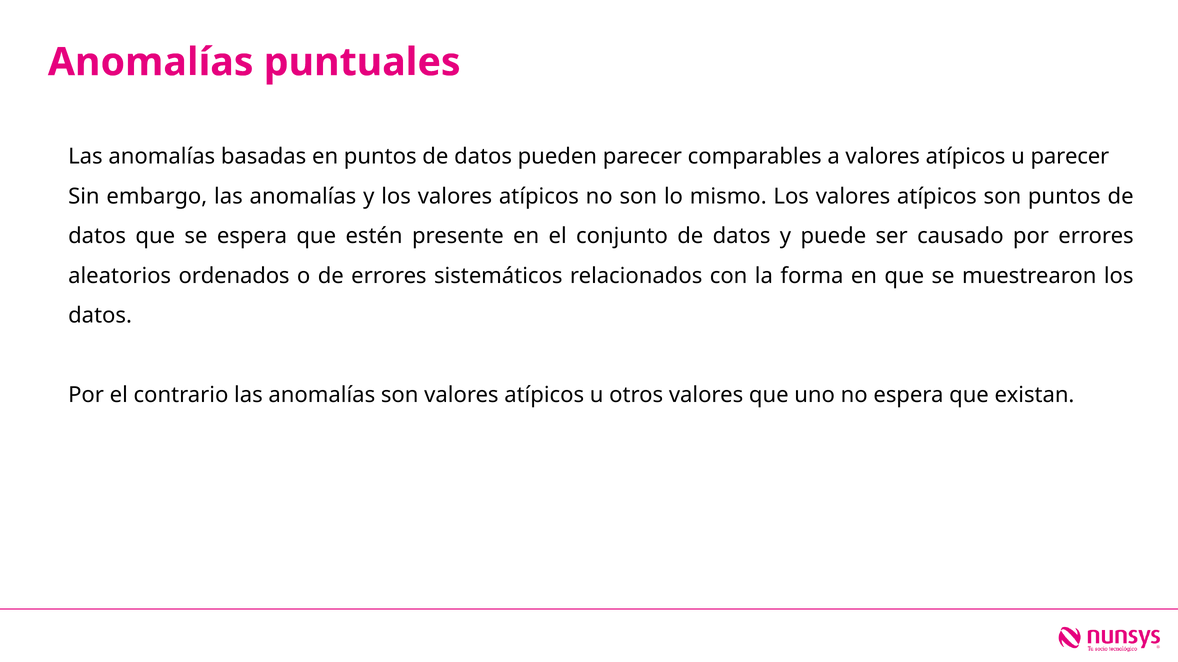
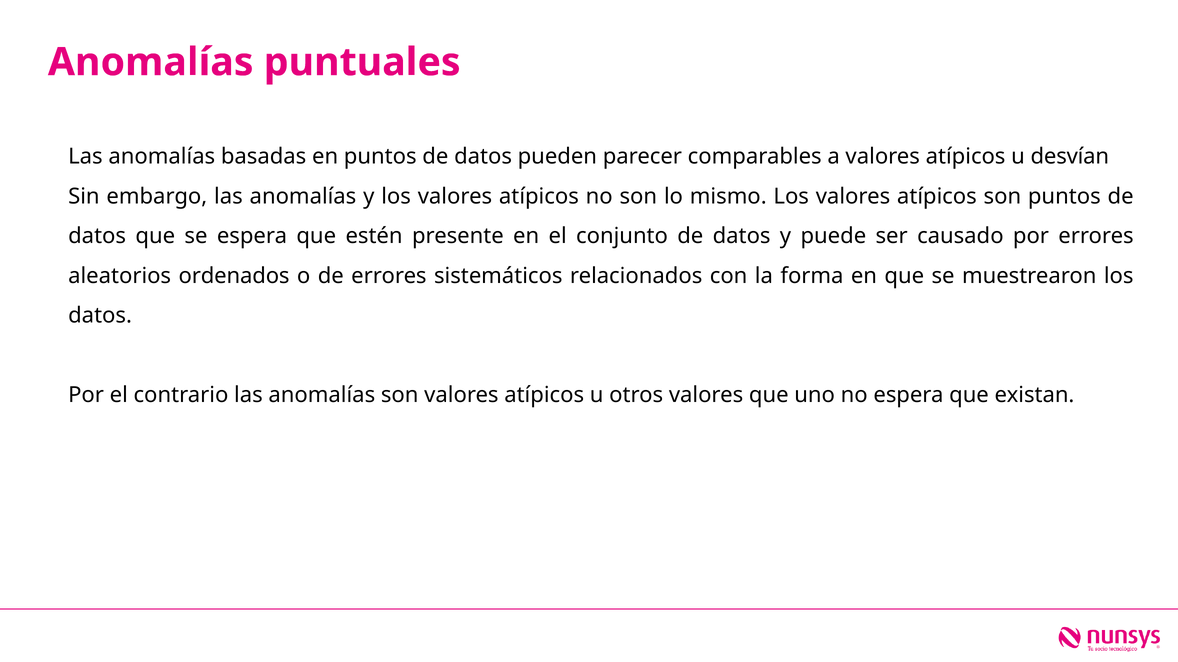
u parecer: parecer -> desvían
